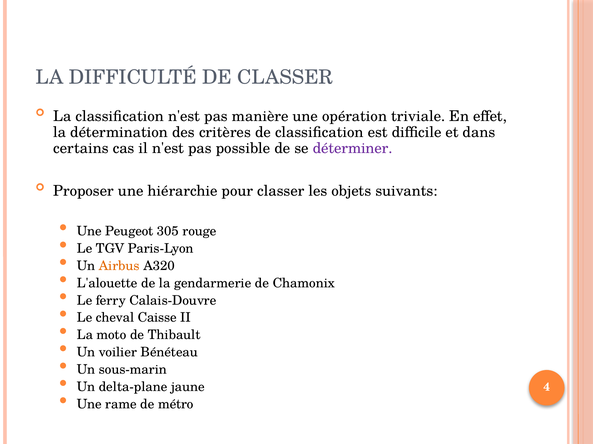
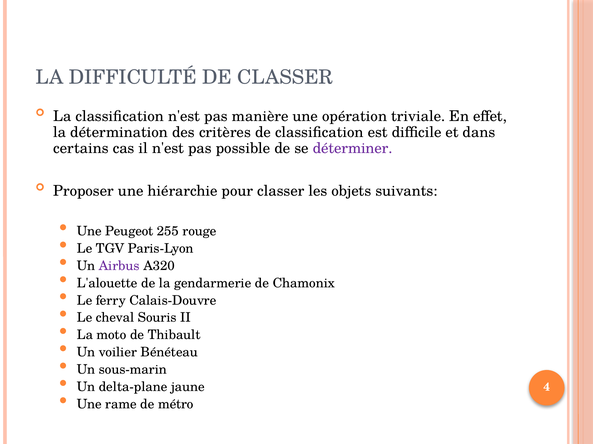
305: 305 -> 255
Airbus colour: orange -> purple
Caisse: Caisse -> Souris
